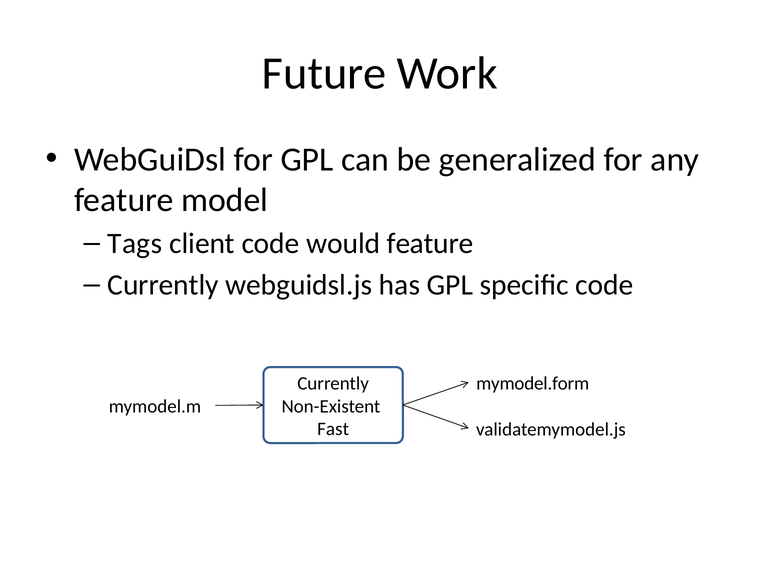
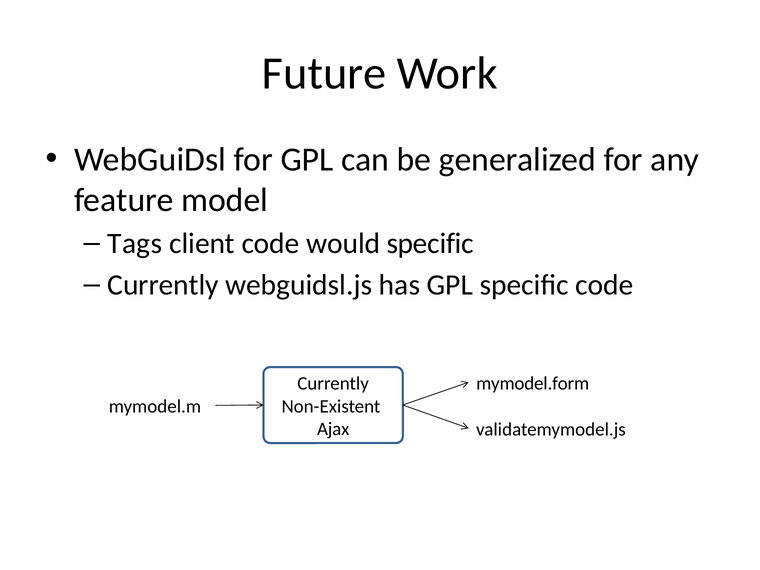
would feature: feature -> specific
Fast: Fast -> Ajax
